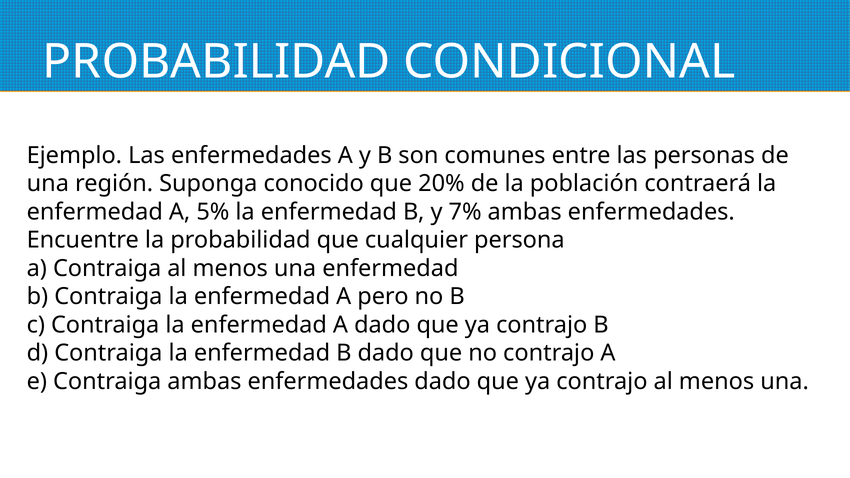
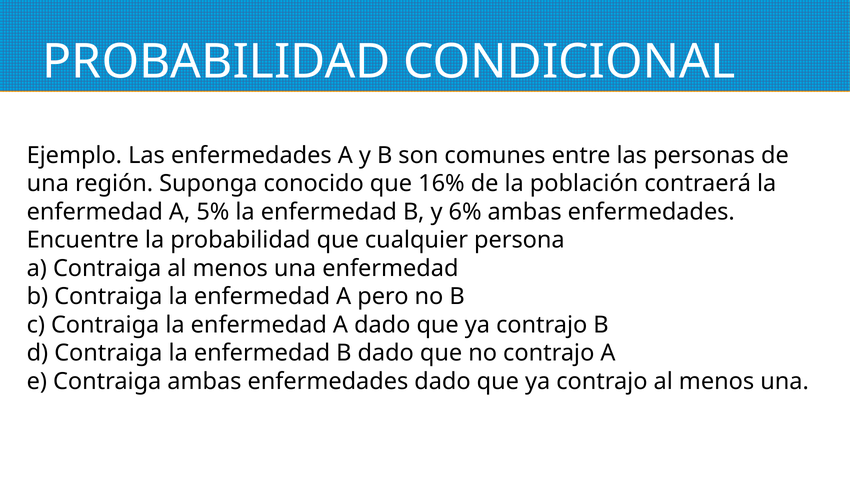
20%: 20% -> 16%
7%: 7% -> 6%
